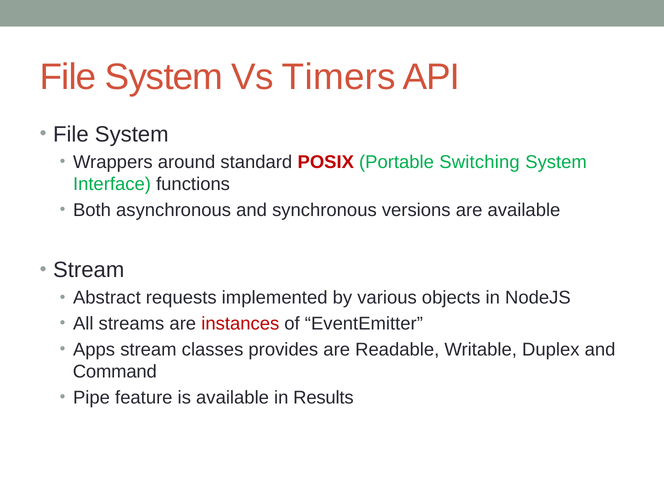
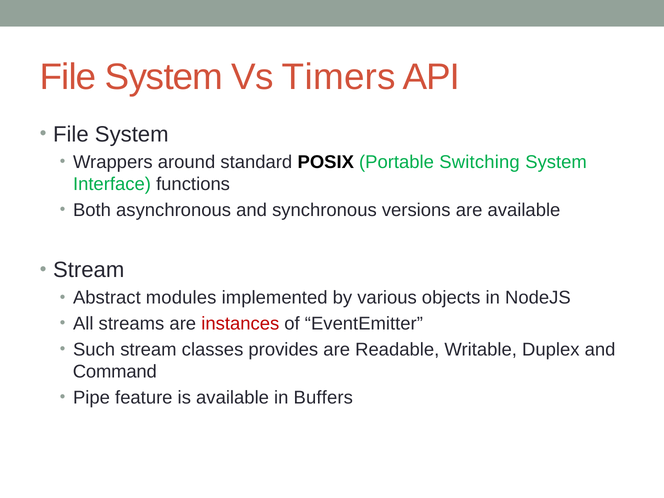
POSIX colour: red -> black
requests: requests -> modules
Apps: Apps -> Such
Results: Results -> Buffers
